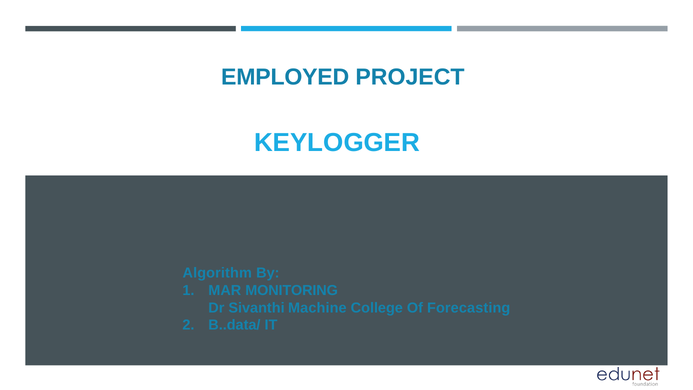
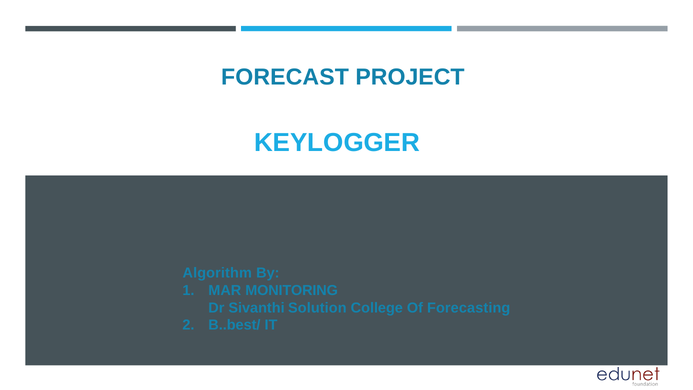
EMPLOYED: EMPLOYED -> FORECAST
Machine: Machine -> Solution
B..data/: B..data/ -> B..best/
